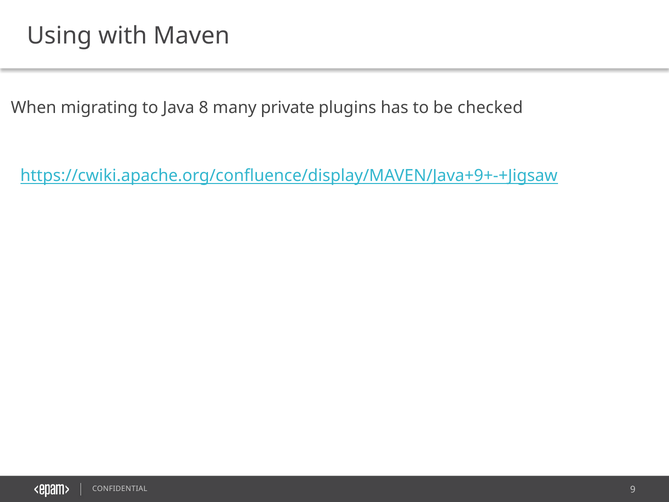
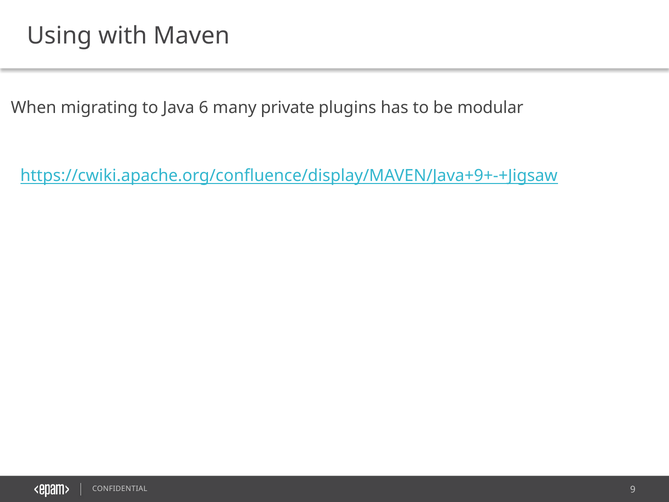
8: 8 -> 6
checked: checked -> modular
